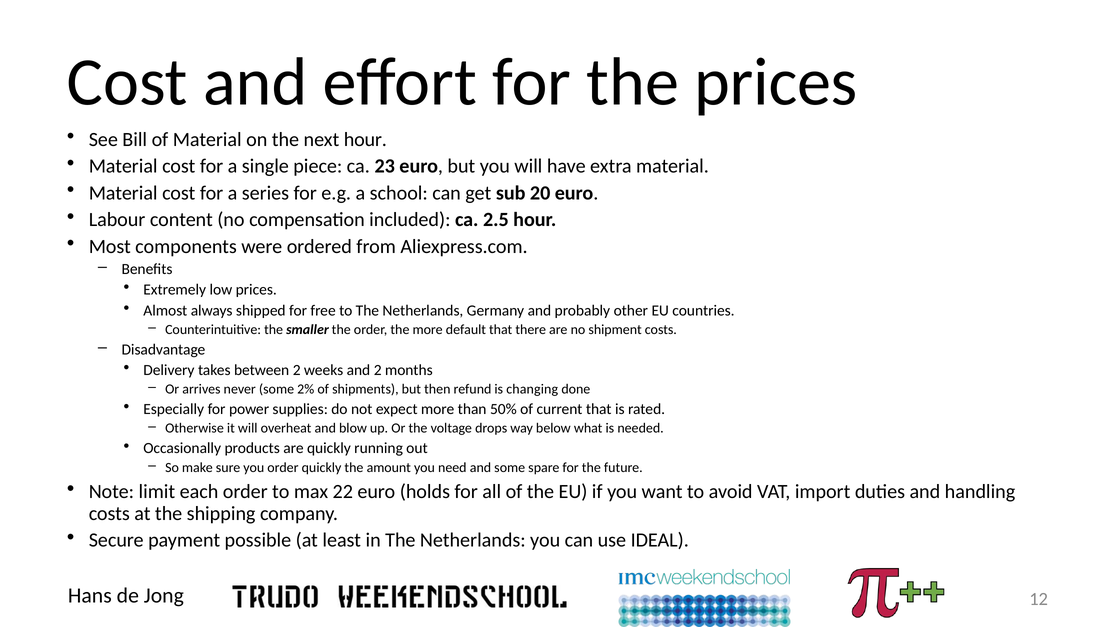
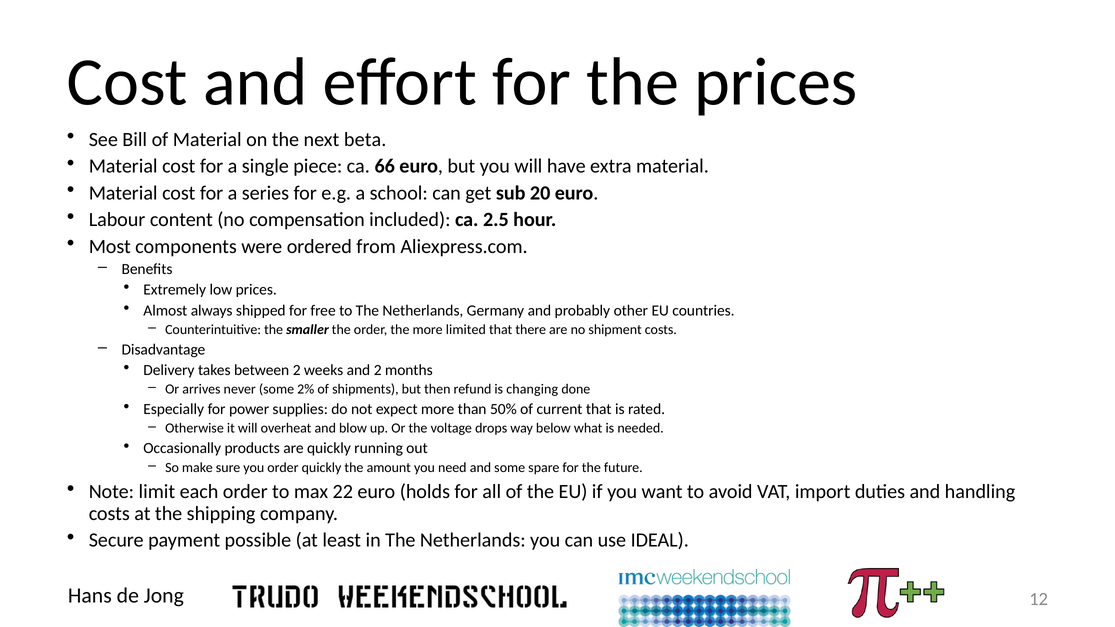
next hour: hour -> beta
23: 23 -> 66
default: default -> limited
